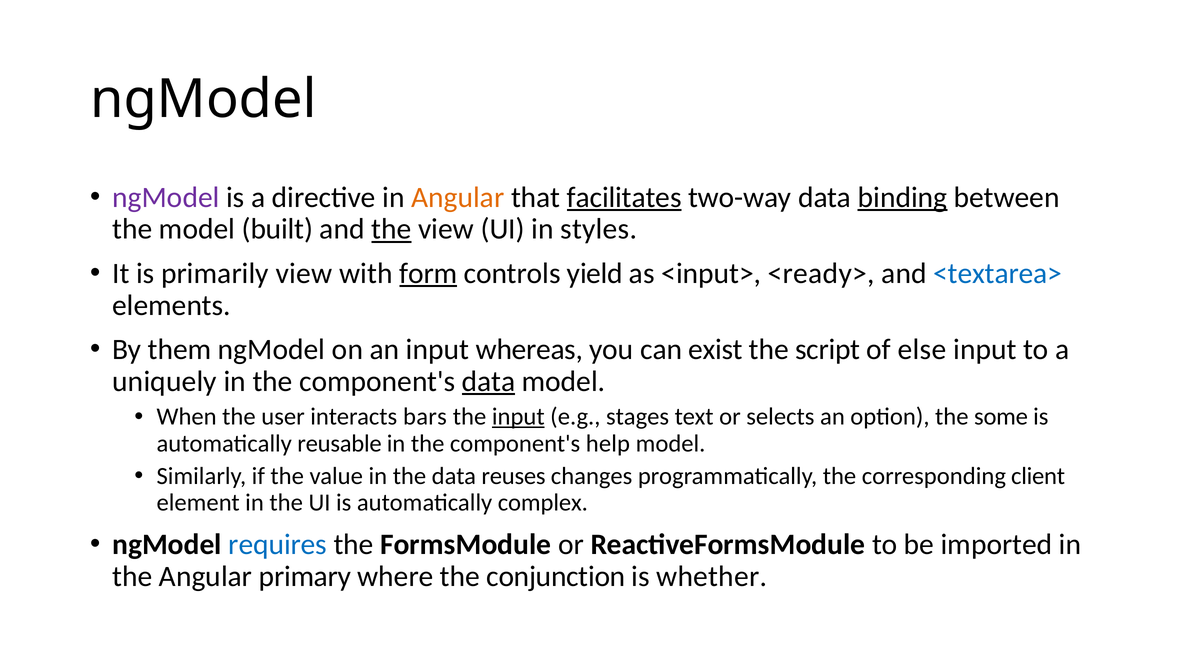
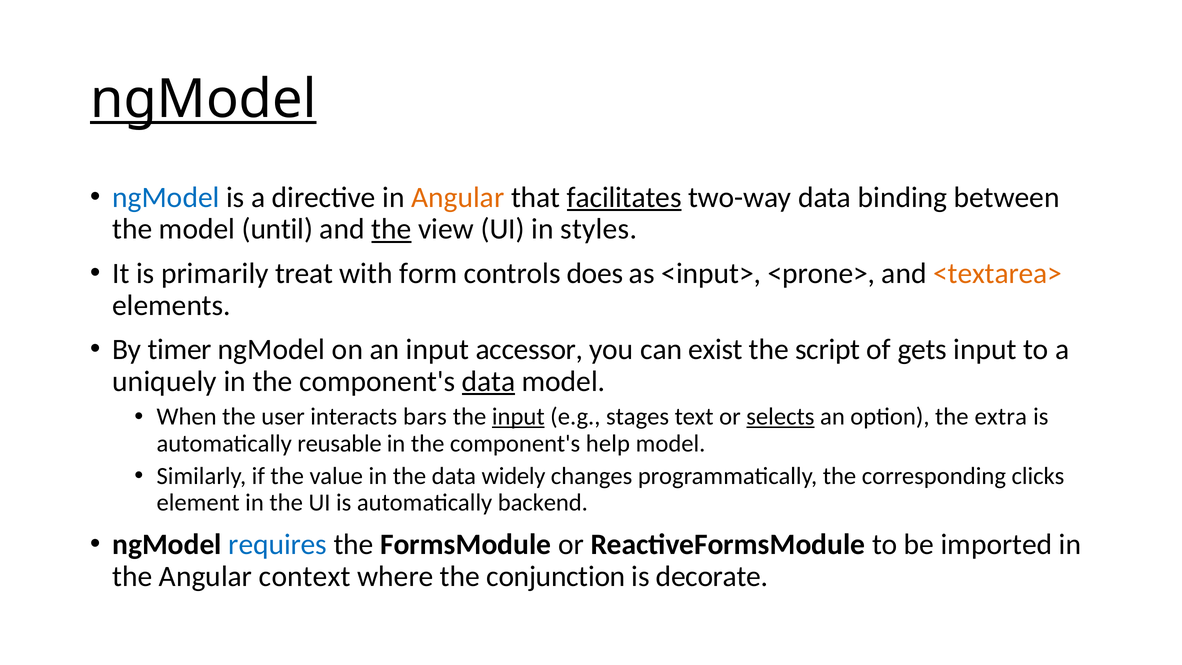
ngModel at (203, 99) underline: none -> present
ngModel at (166, 197) colour: purple -> blue
binding underline: present -> none
built: built -> until
primarily view: view -> treat
form underline: present -> none
yield: yield -> does
<ready>: <ready> -> <prone>
<textarea> colour: blue -> orange
them: them -> timer
whereas: whereas -> accessor
else: else -> gets
selects underline: none -> present
some: some -> extra
reuses: reuses -> widely
client: client -> clicks
complex: complex -> backend
primary: primary -> context
whether: whether -> decorate
